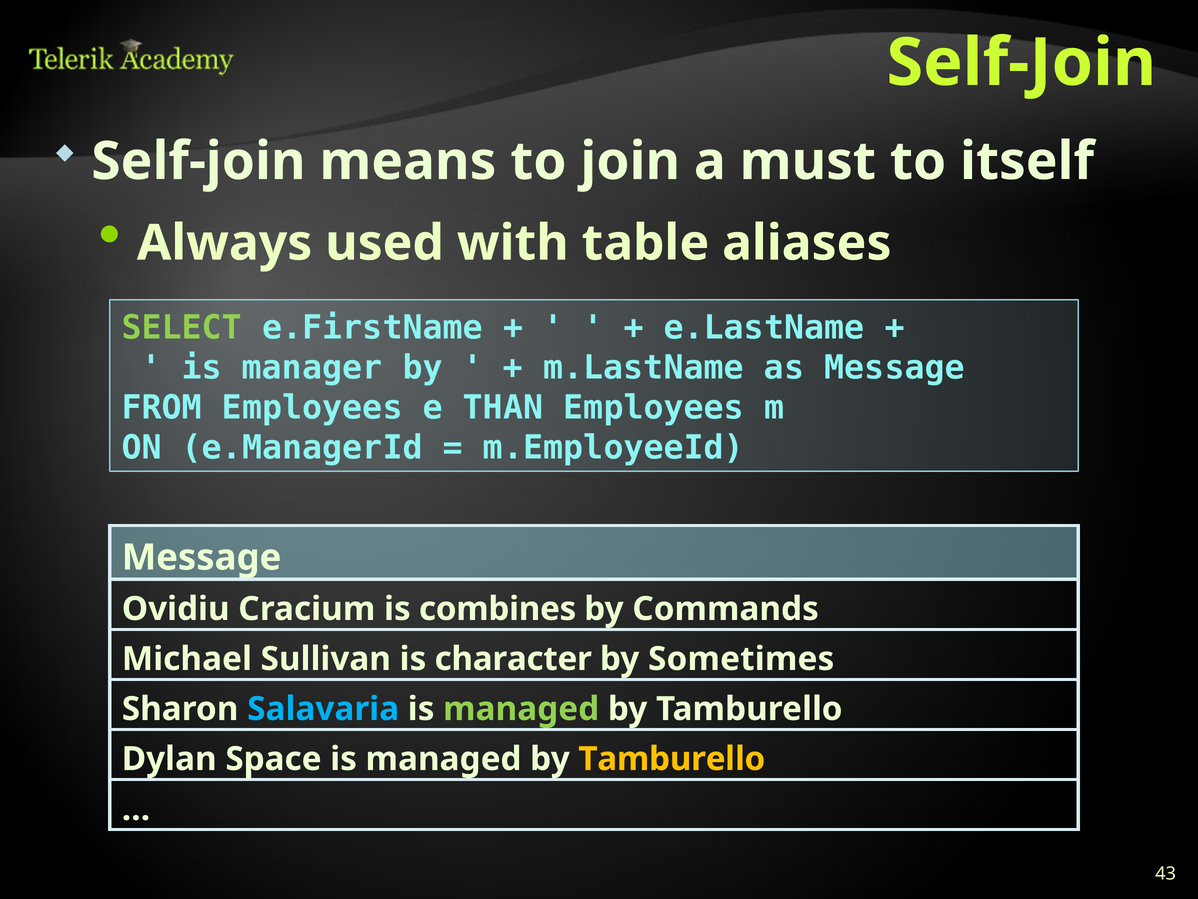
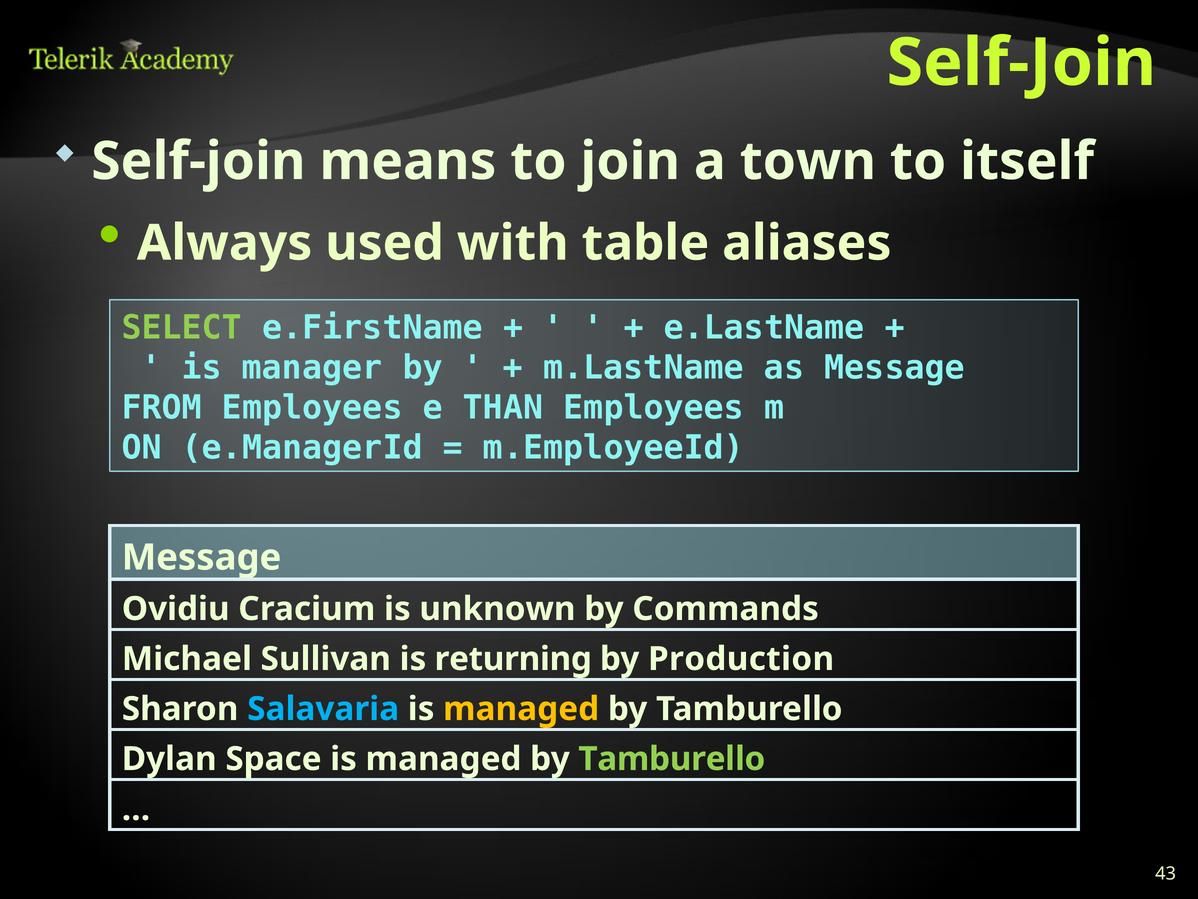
must: must -> town
combines: combines -> unknown
character: character -> returning
Sometimes: Sometimes -> Production
managed at (521, 709) colour: light green -> yellow
Tamburello at (672, 759) colour: yellow -> light green
